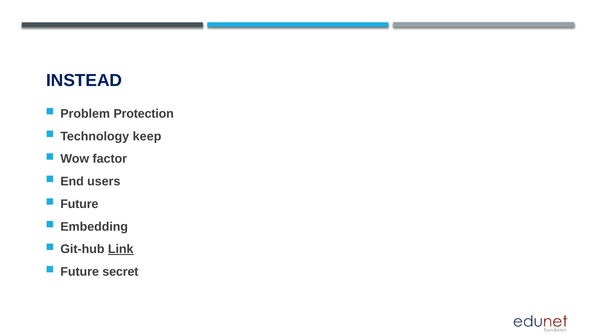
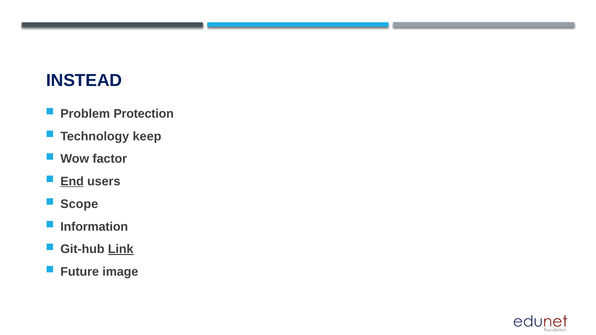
End underline: none -> present
Future at (79, 204): Future -> Scope
Embedding: Embedding -> Information
secret: secret -> image
